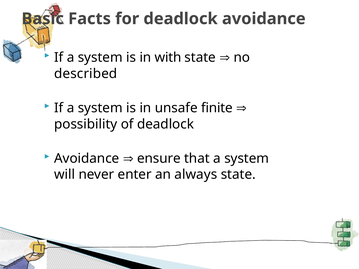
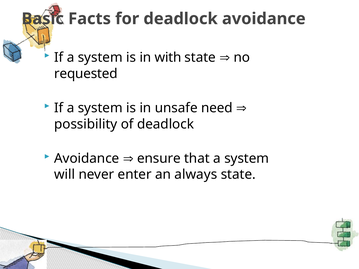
described: described -> requested
finite: finite -> need
